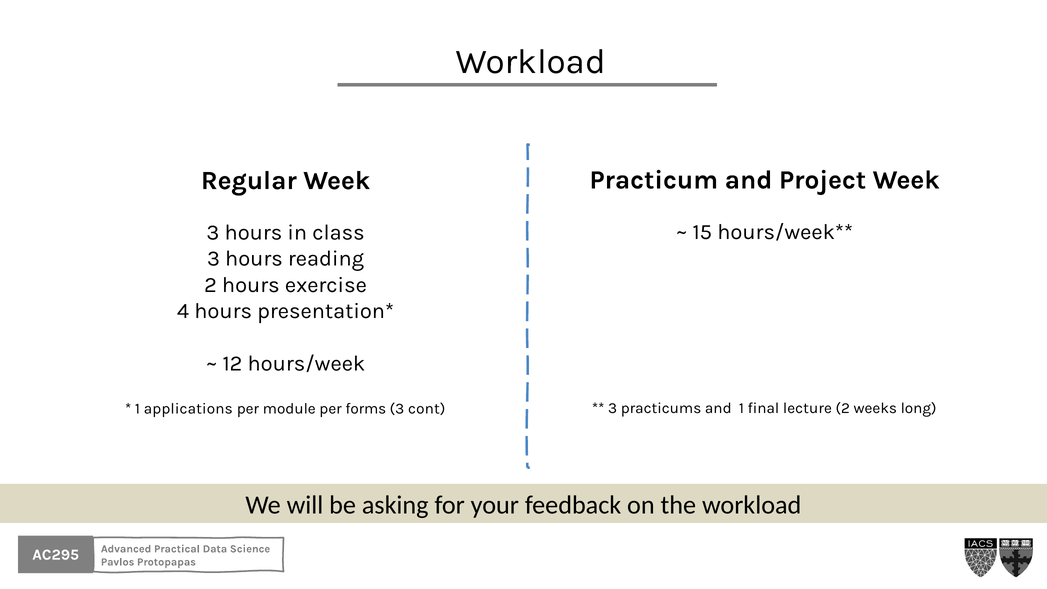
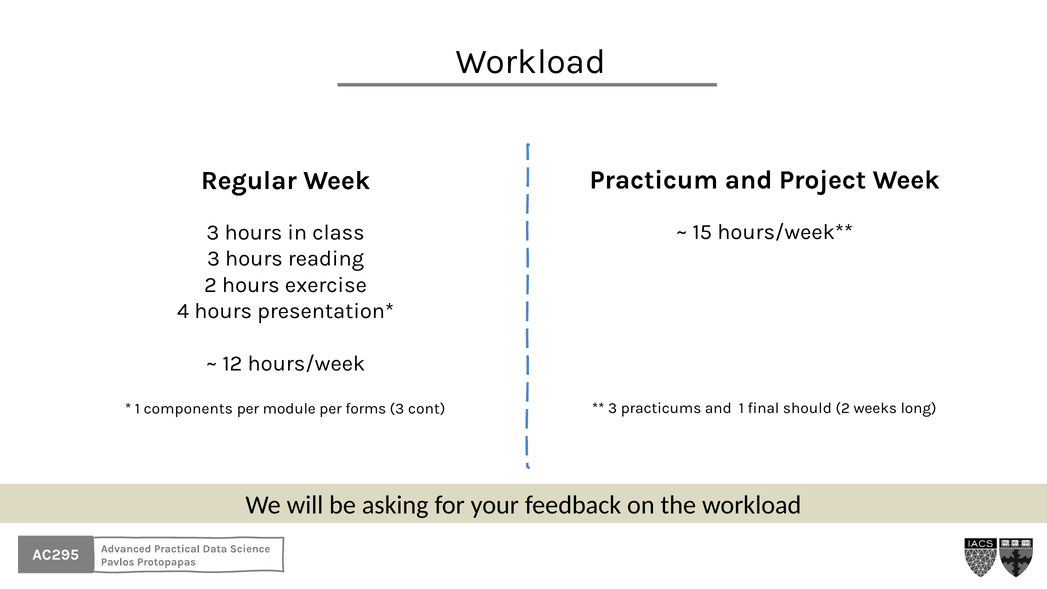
lecture: lecture -> should
applications: applications -> components
